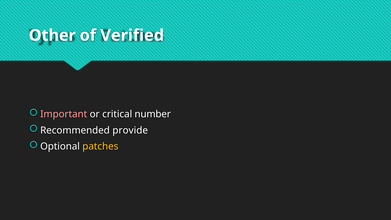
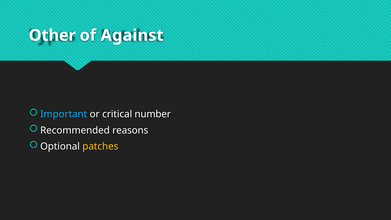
Verified: Verified -> Against
Important colour: pink -> light blue
provide: provide -> reasons
